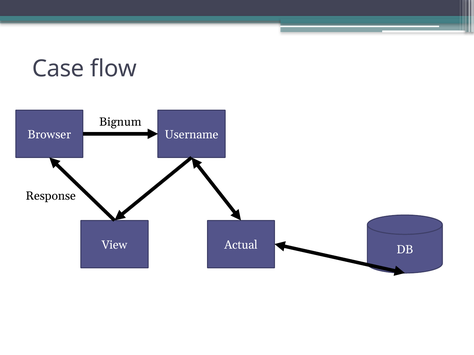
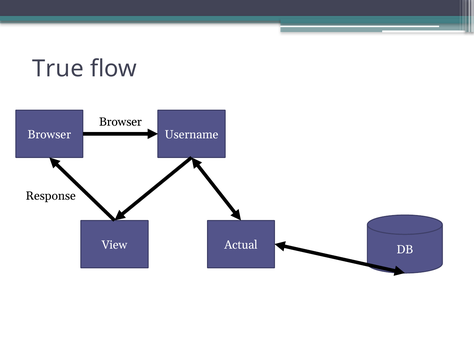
Case: Case -> True
Bignum at (120, 122): Bignum -> Browser
